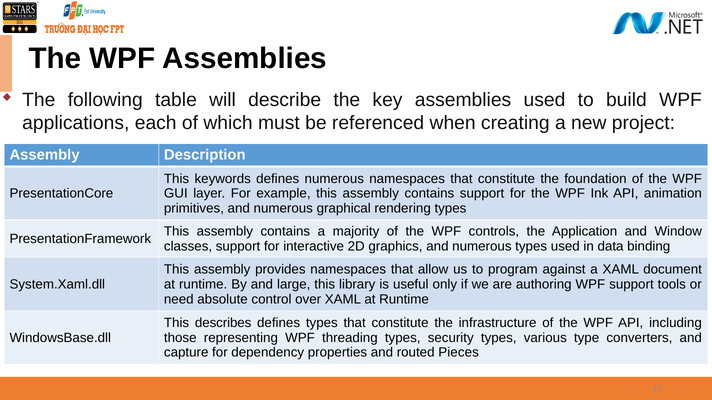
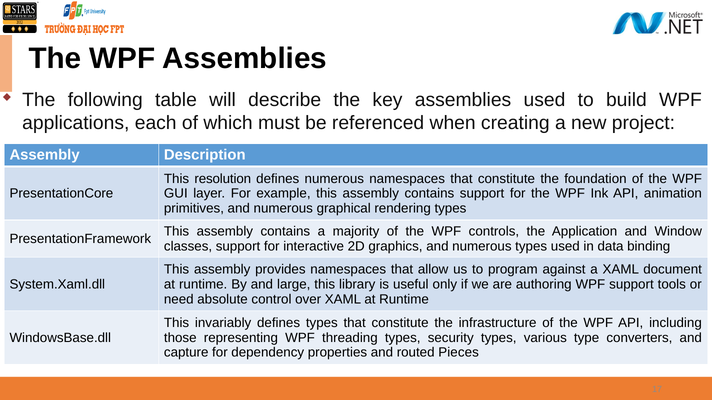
keywords: keywords -> resolution
describes: describes -> invariably
